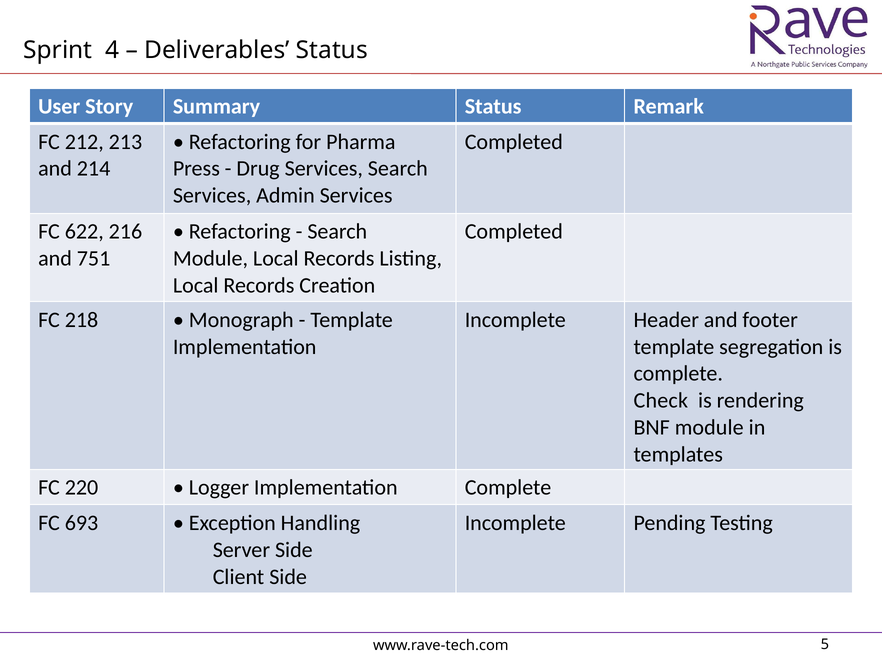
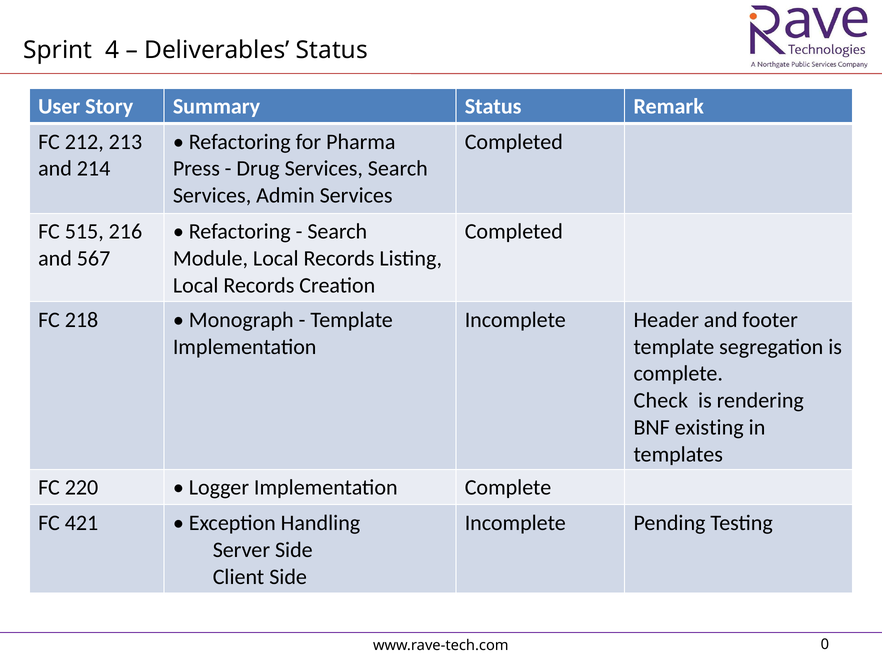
622: 622 -> 515
751: 751 -> 567
BNF module: module -> existing
693: 693 -> 421
5: 5 -> 0
